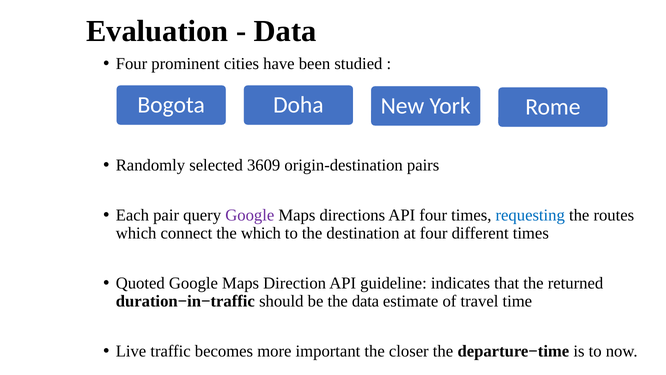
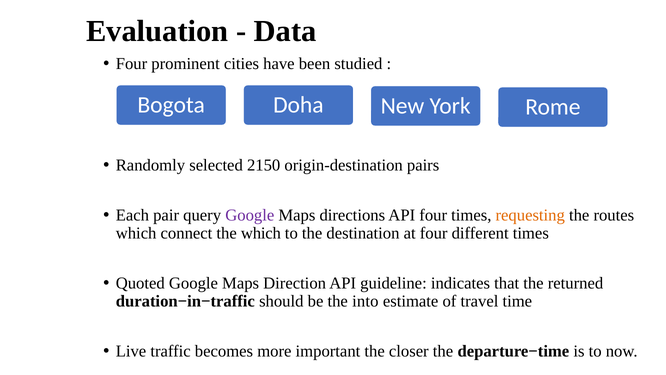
3609: 3609 -> 2150
requesting colour: blue -> orange
the data: data -> into
